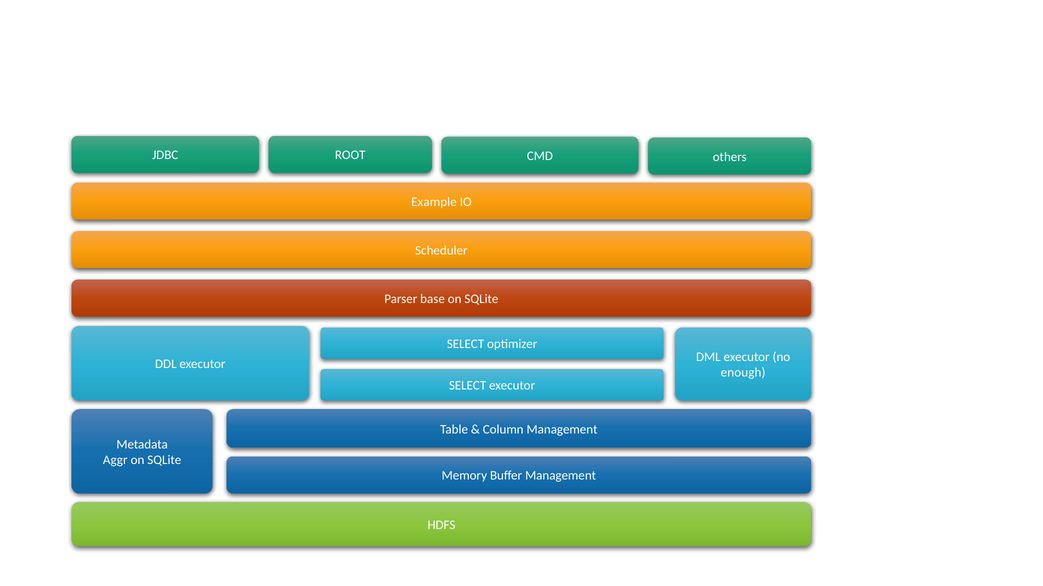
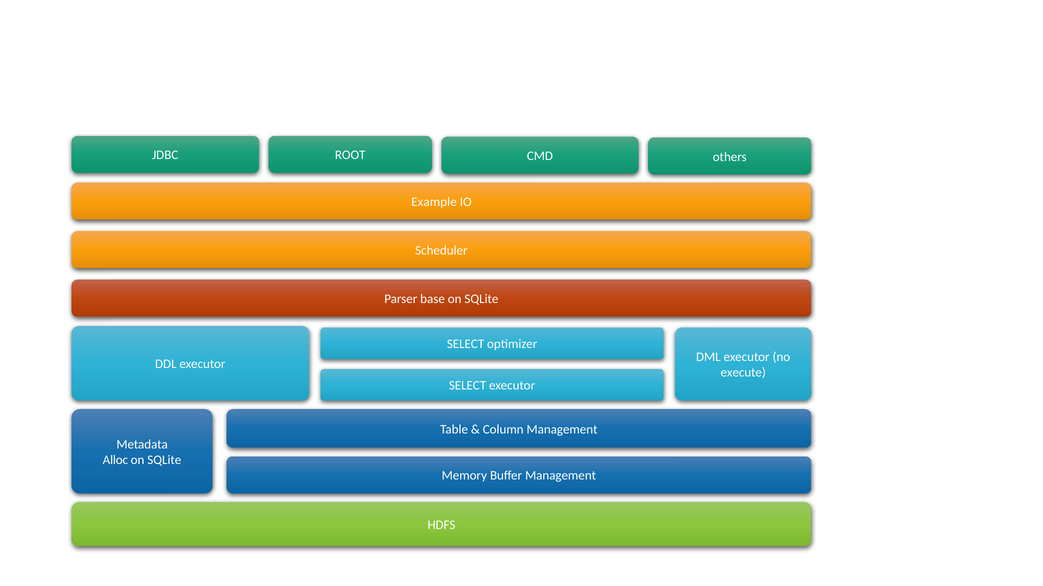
enough: enough -> execute
Aggr: Aggr -> Alloc
